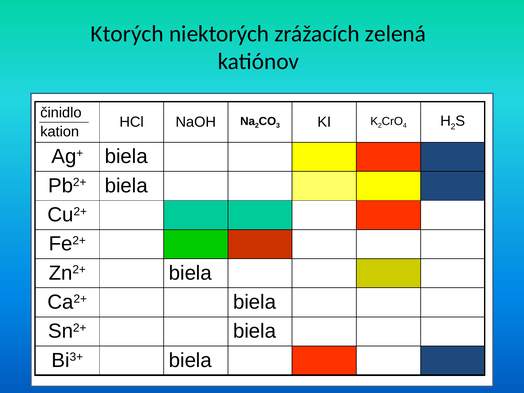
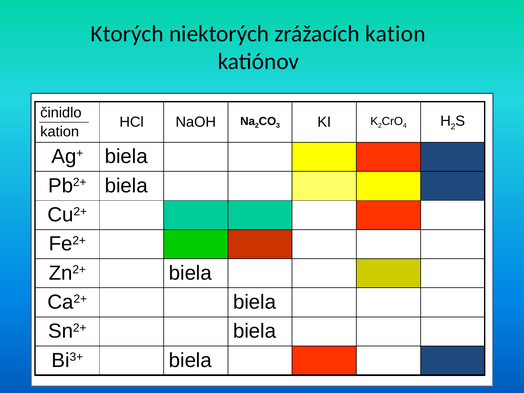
zrážacích zelená: zelená -> kation
